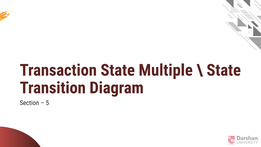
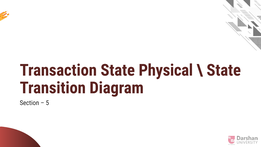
Multiple: Multiple -> Physical
